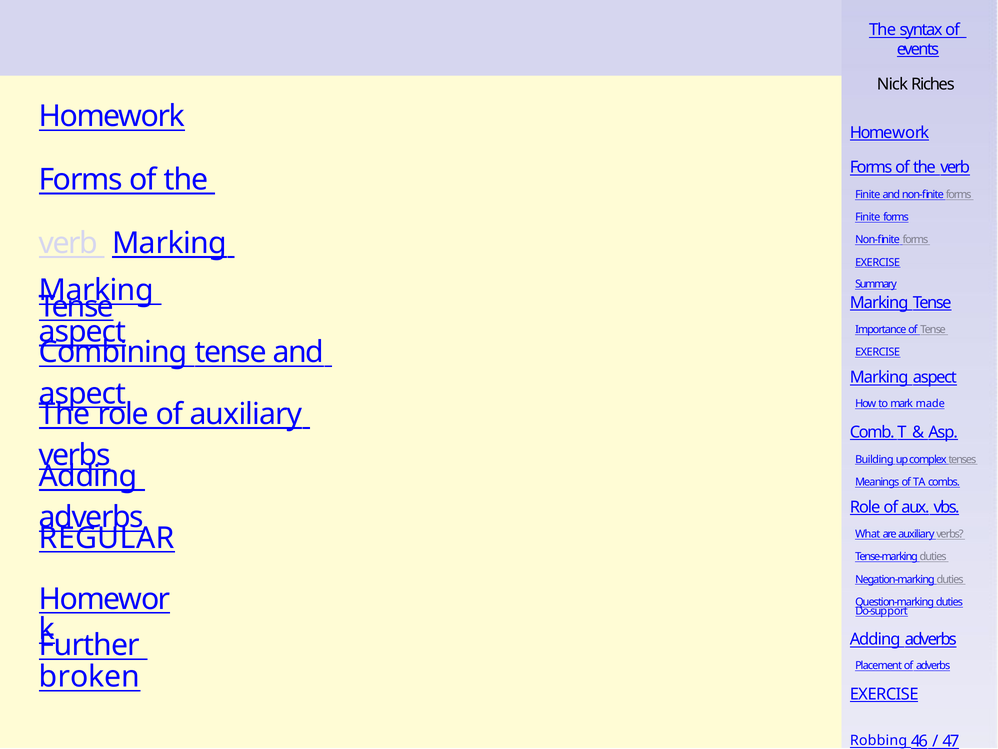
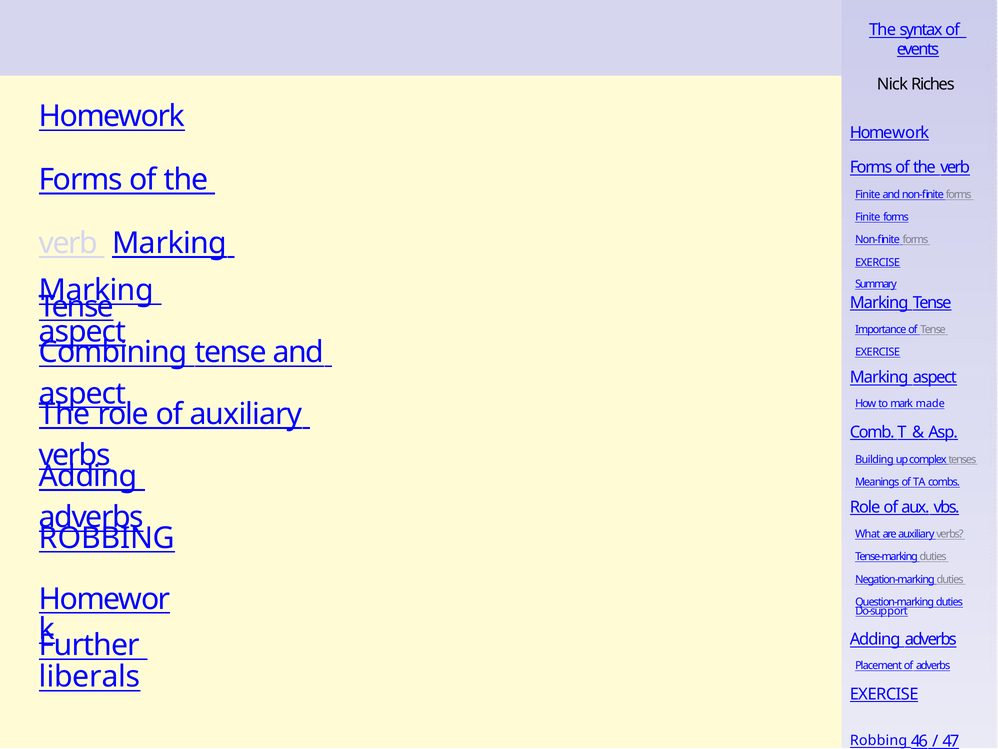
REGULAR at (107, 538): REGULAR -> ROBBING
broken: broken -> liberals
